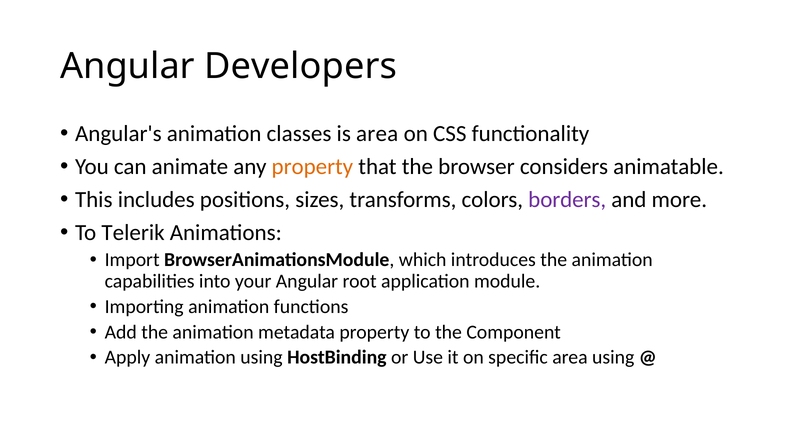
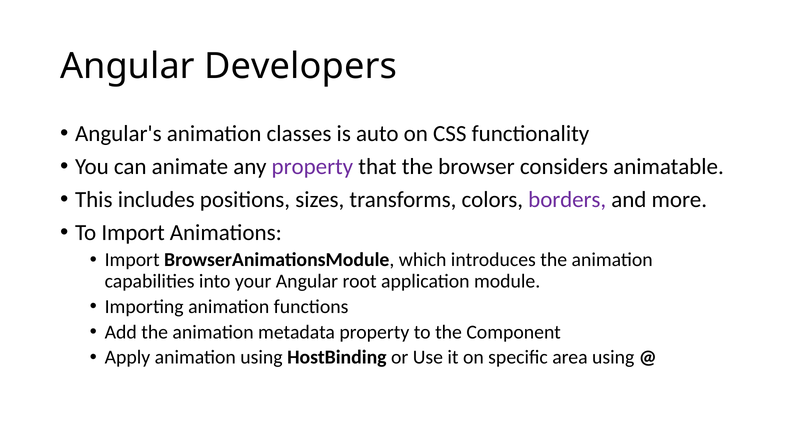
is area: area -> auto
property at (312, 167) colour: orange -> purple
To Telerik: Telerik -> Import
